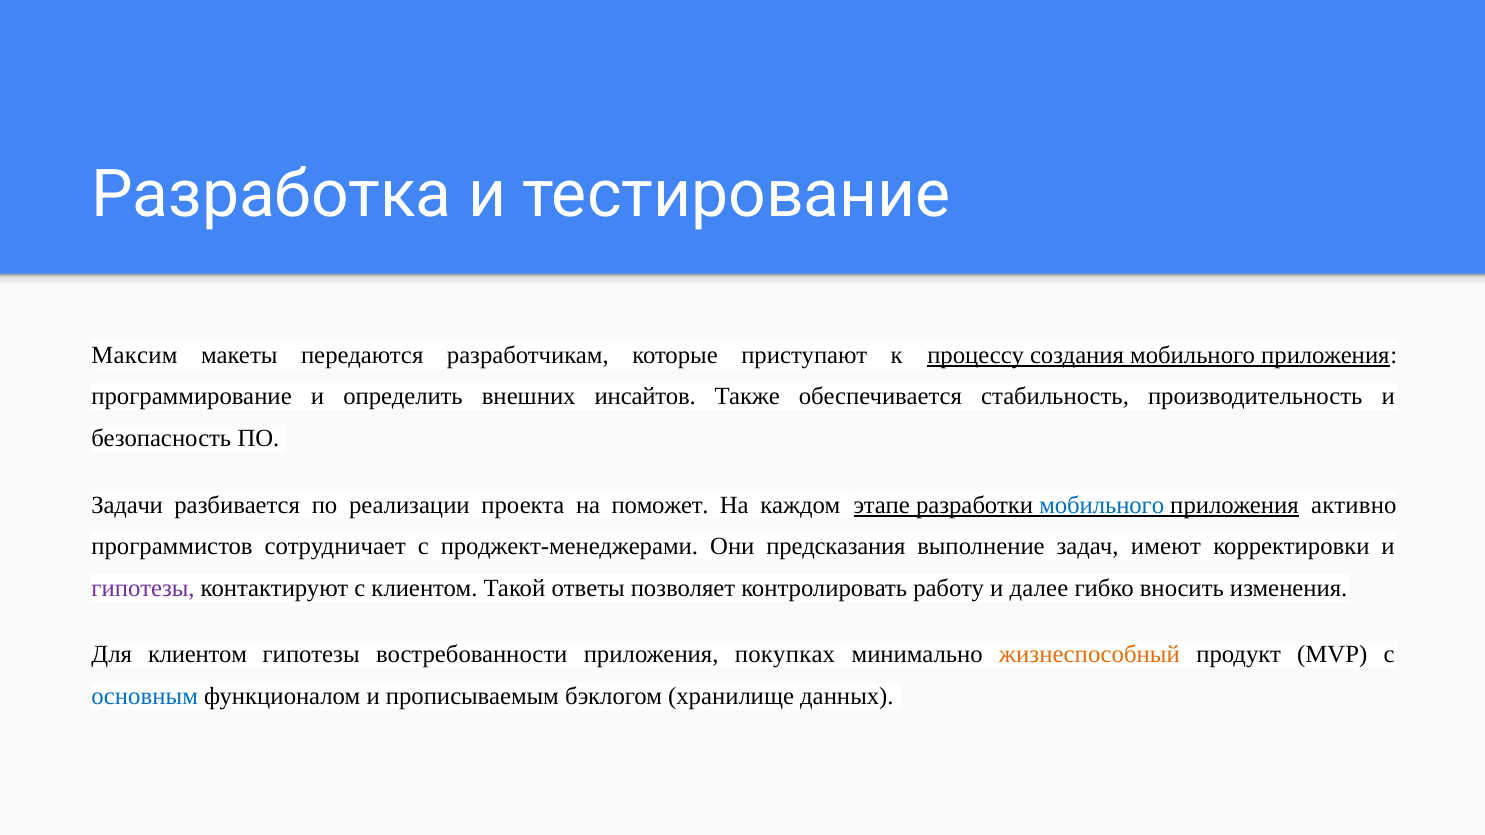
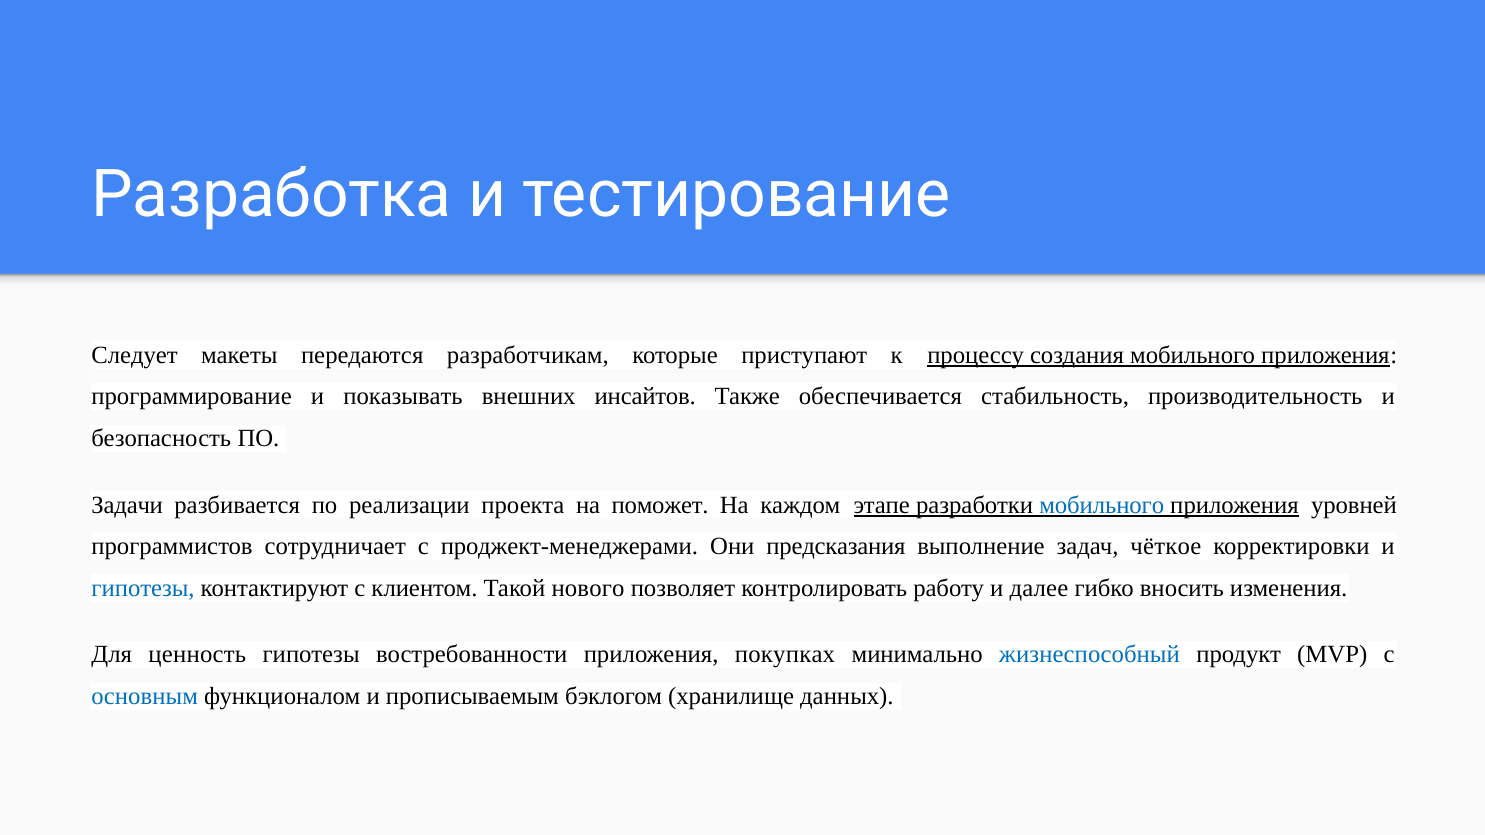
Максим: Максим -> Следует
определить: определить -> показывать
активно: активно -> уровней
имеют: имеют -> чёткое
гипотезы at (143, 589) colour: purple -> blue
ответы: ответы -> нового
Для клиентом: клиентом -> ценность
жизнеспособный colour: orange -> blue
